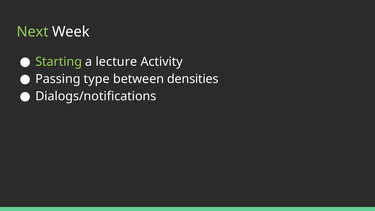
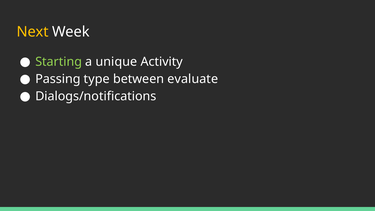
Next colour: light green -> yellow
lecture: lecture -> unique
densities: densities -> evaluate
